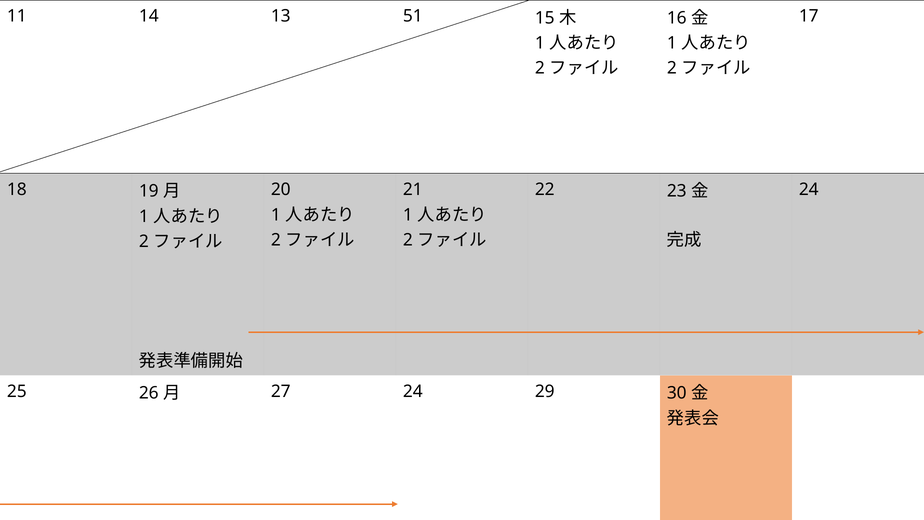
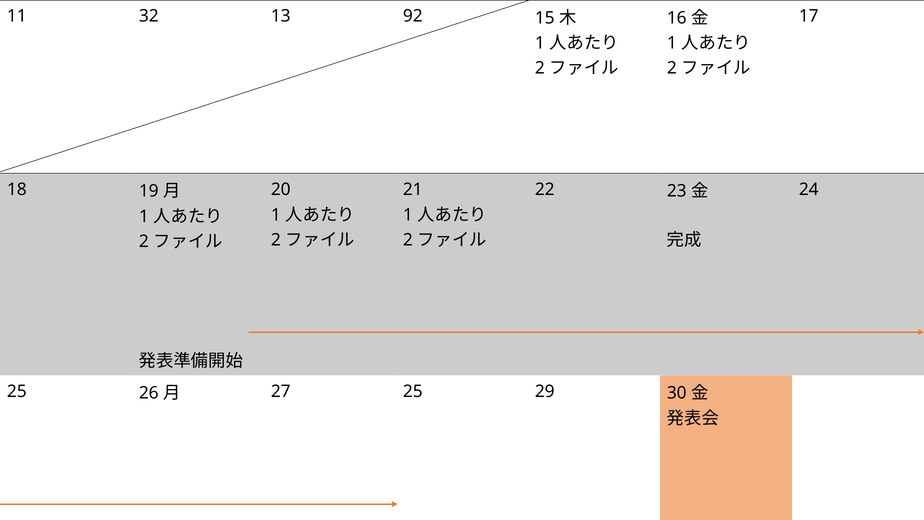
14: 14 -> 32
51: 51 -> 92
27 24: 24 -> 25
